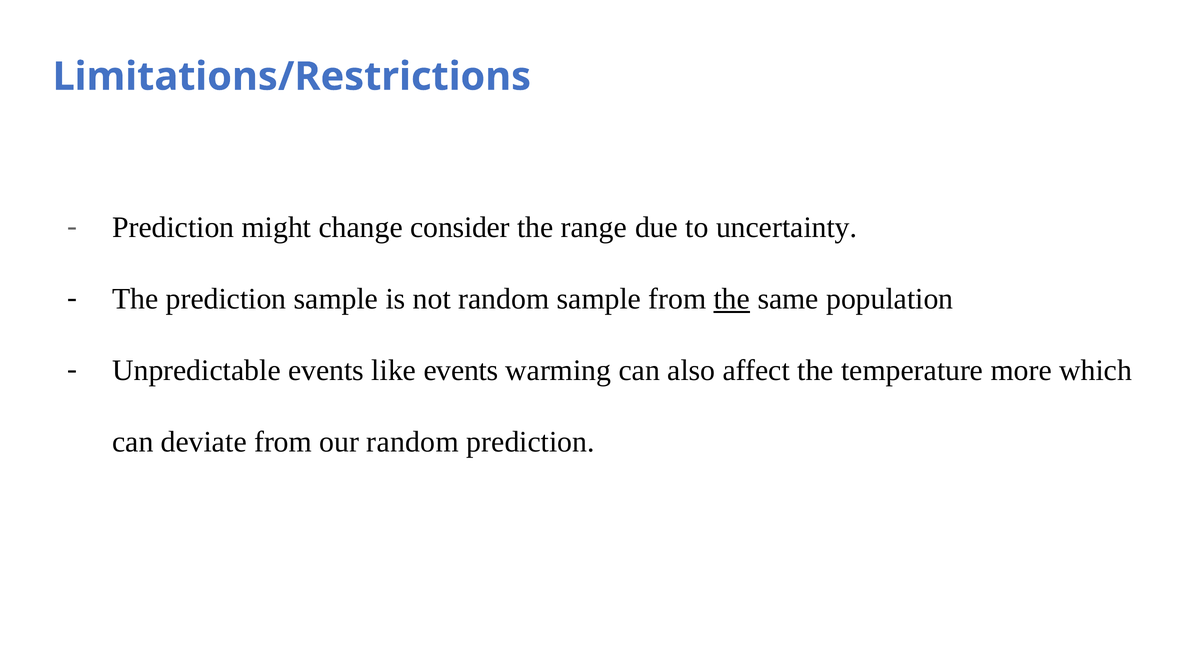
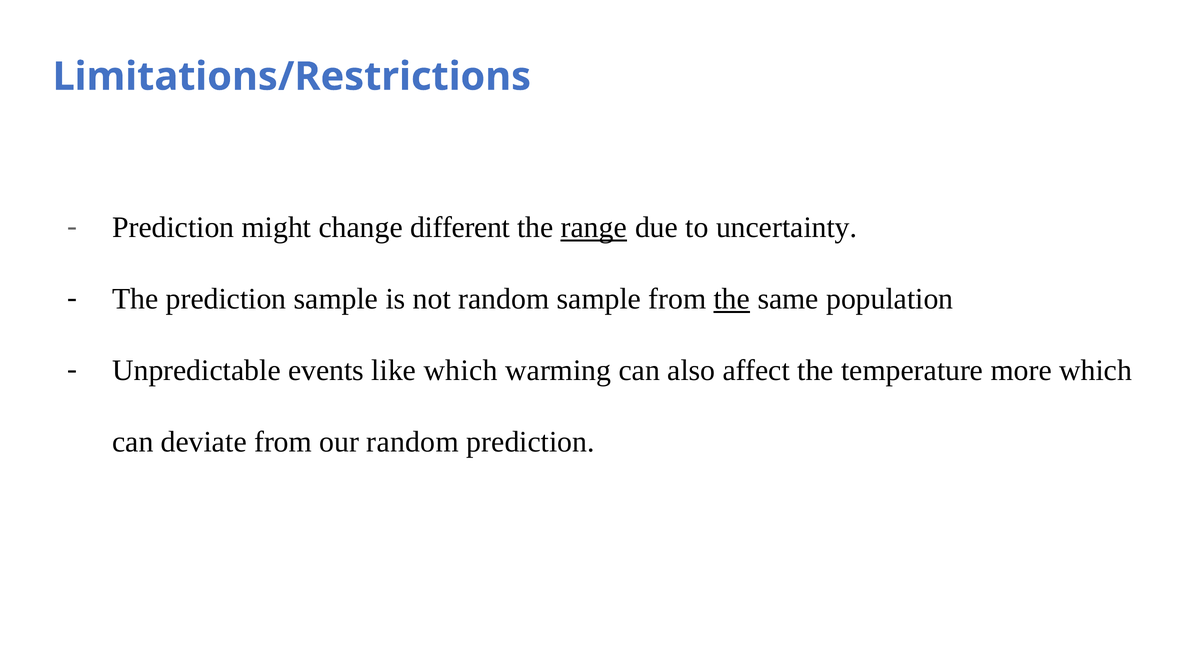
consider: consider -> different
range underline: none -> present
like events: events -> which
